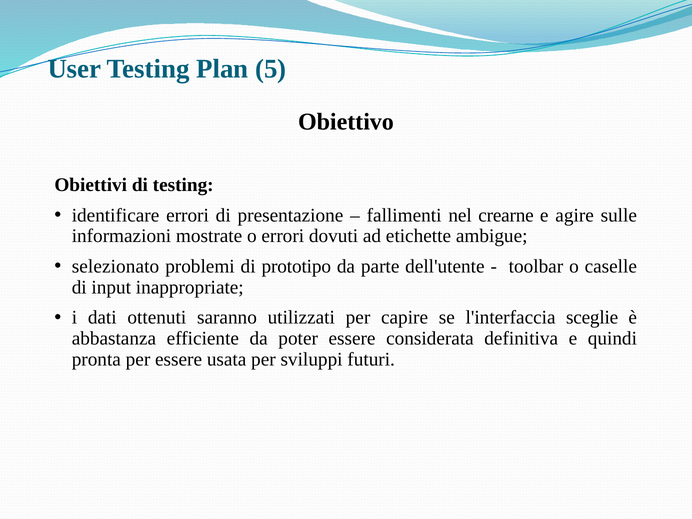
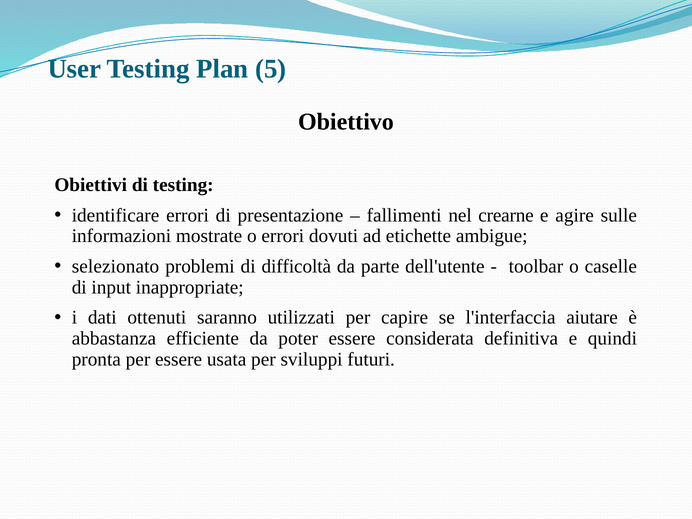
prototipo: prototipo -> difficoltà
sceglie: sceglie -> aiutare
